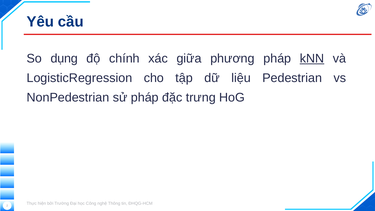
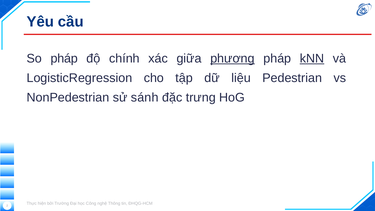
So dụng: dụng -> pháp
phương underline: none -> present
sử pháp: pháp -> sánh
